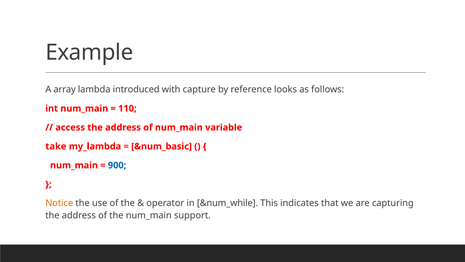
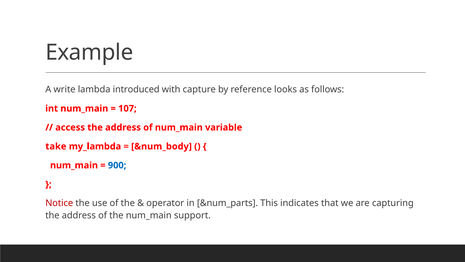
array: array -> write
110: 110 -> 107
&num_basic: &num_basic -> &num_body
Notice colour: orange -> red
&num_while: &num_while -> &num_parts
